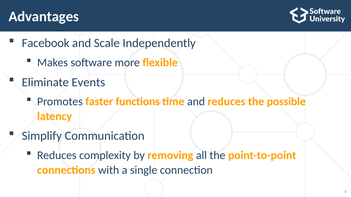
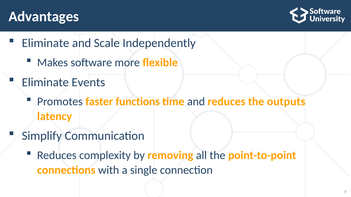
Facebook at (46, 43): Facebook -> Eliminate
possible: possible -> outputs
